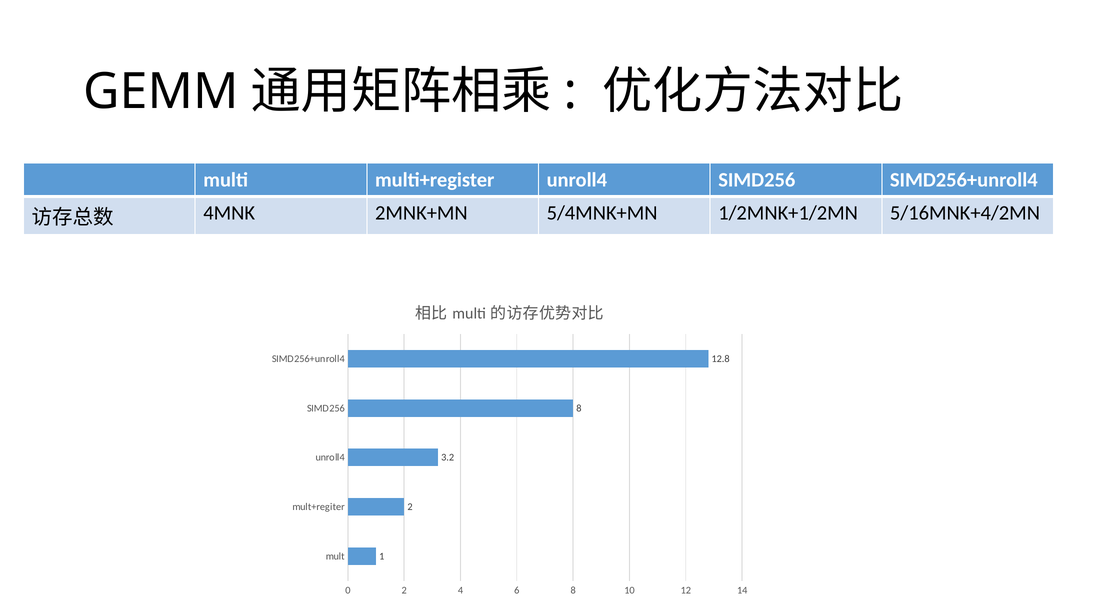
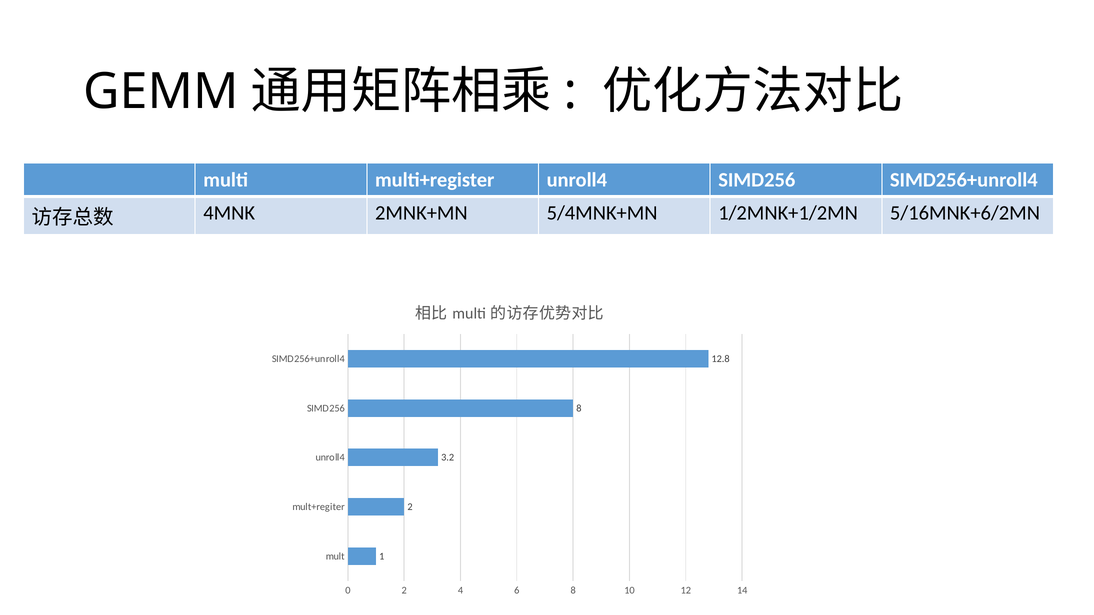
5/16MNK+4/2MN: 5/16MNK+4/2MN -> 5/16MNK+6/2MN
